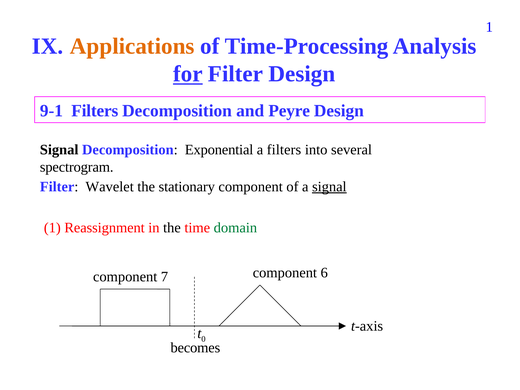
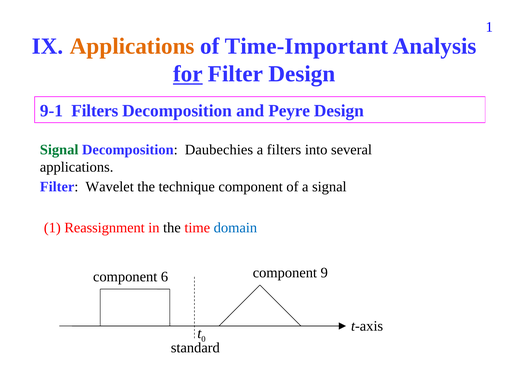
Time-Processing: Time-Processing -> Time-Important
Signal at (59, 150) colour: black -> green
Exponential: Exponential -> Daubechies
spectrogram at (77, 167): spectrogram -> applications
stationary: stationary -> technique
signal at (329, 187) underline: present -> none
domain colour: green -> blue
7: 7 -> 6
6: 6 -> 9
becomes: becomes -> standard
